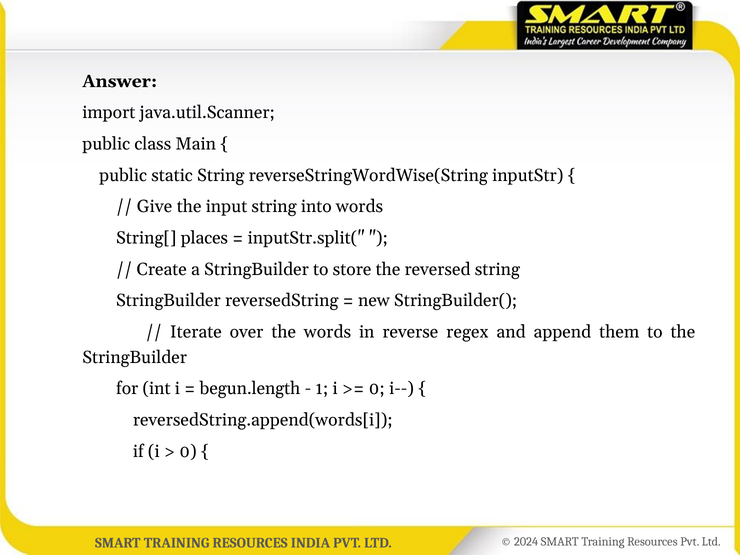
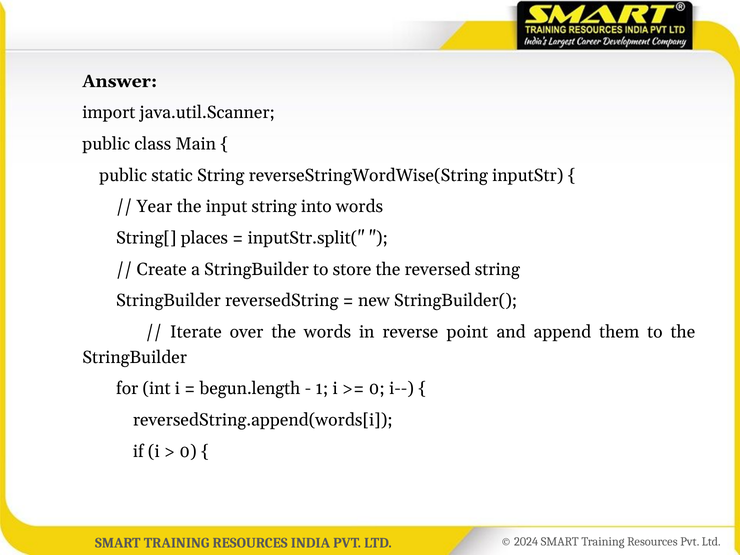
Give: Give -> Year
regex: regex -> point
